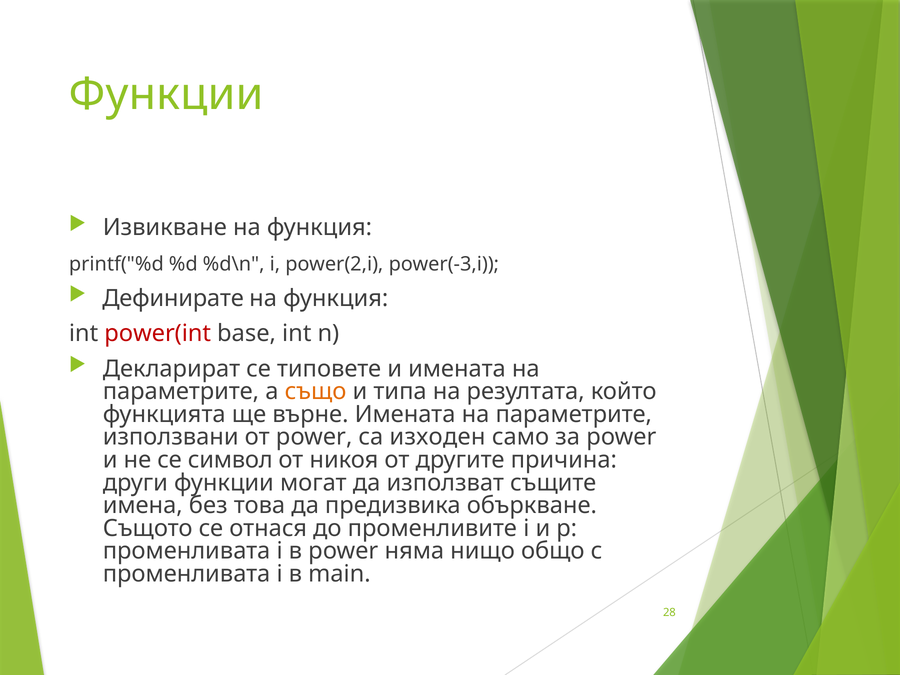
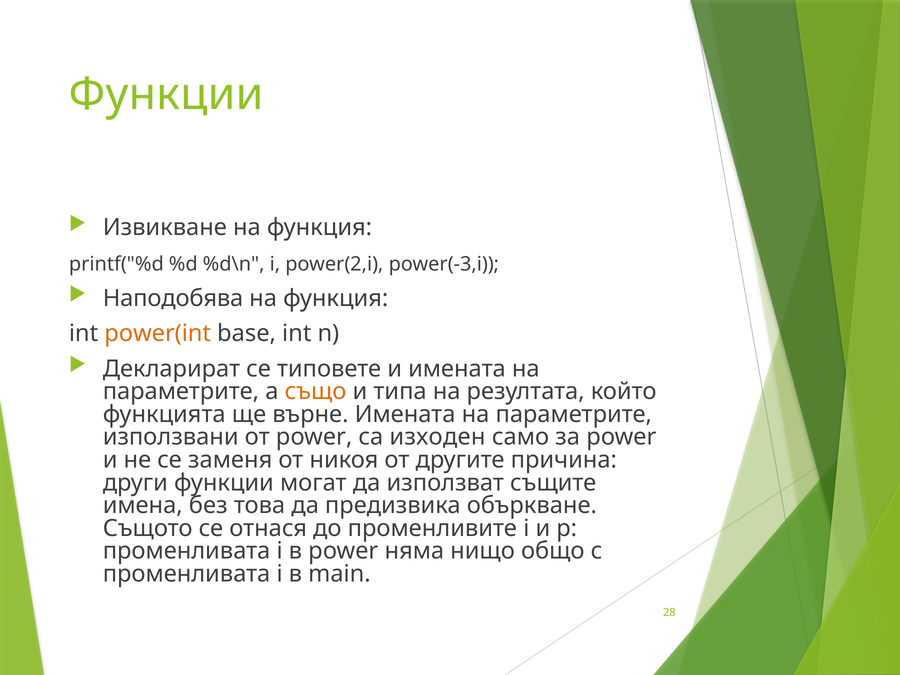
Дефинирате: Дефинирате -> Наподобява
power(int colour: red -> orange
символ: символ -> заменя
